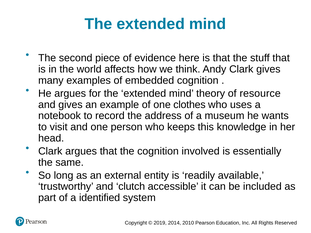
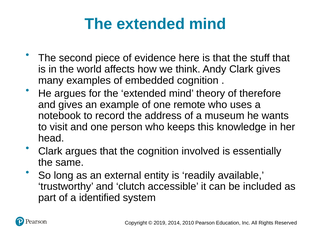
resource: resource -> therefore
clothes: clothes -> remote
